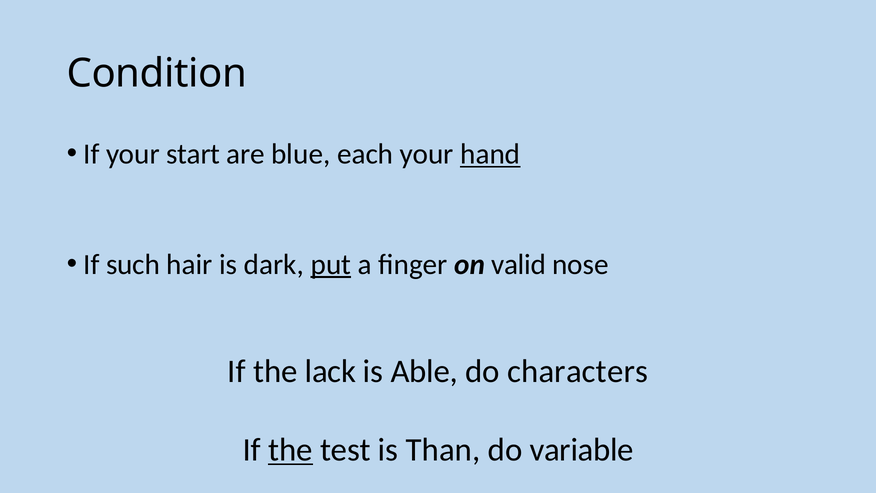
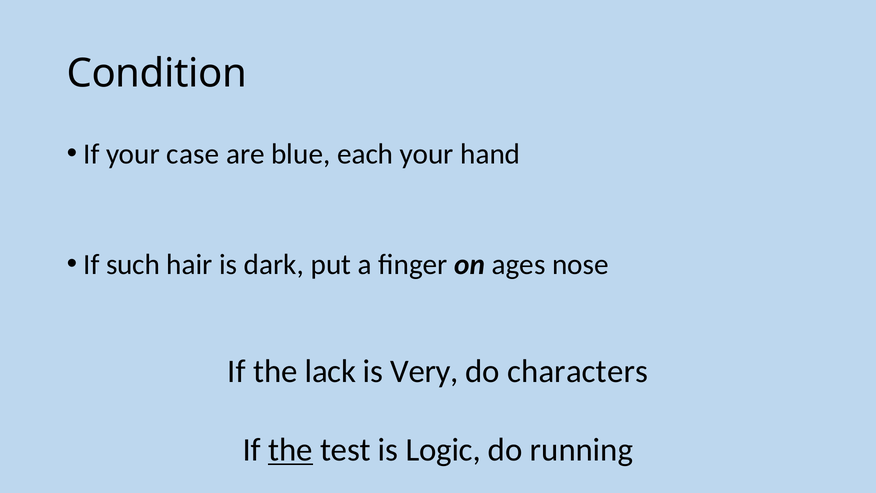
start: start -> case
hand underline: present -> none
put underline: present -> none
valid: valid -> ages
Able: Able -> Very
Than: Than -> Logic
variable: variable -> running
